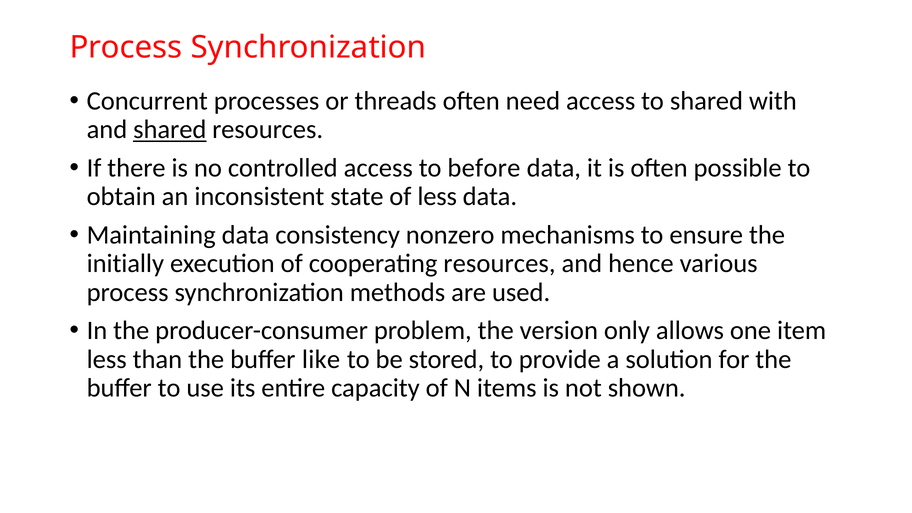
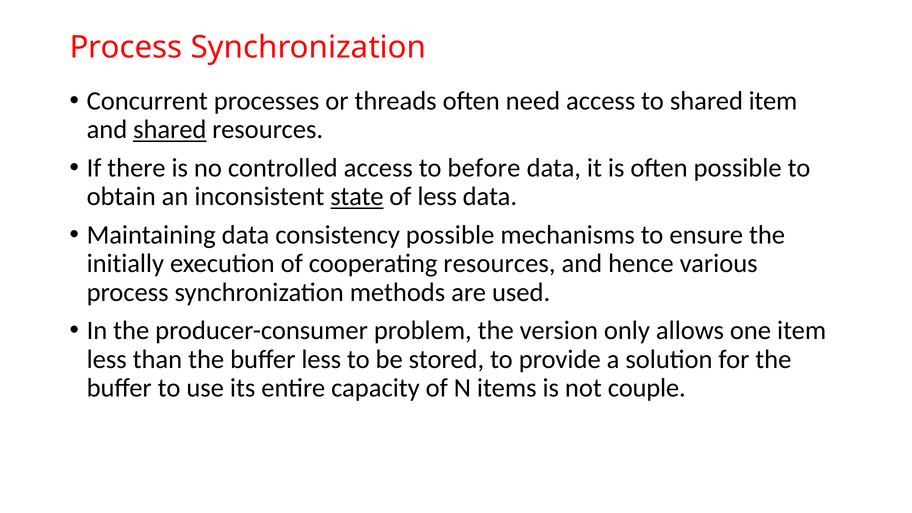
shared with: with -> item
state underline: none -> present
consistency nonzero: nonzero -> possible
buffer like: like -> less
shown: shown -> couple
